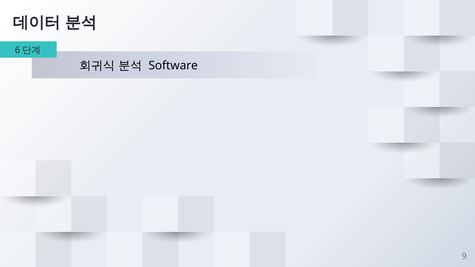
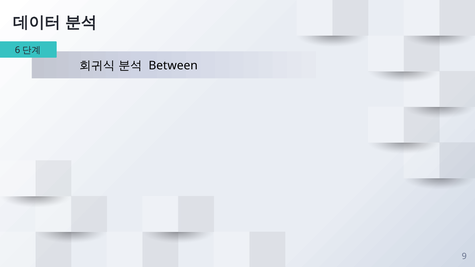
Software: Software -> Between
